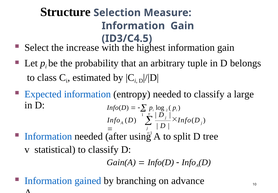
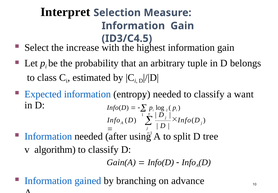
Structure: Structure -> Interpret
large: large -> want
statistical: statistical -> algorithm
